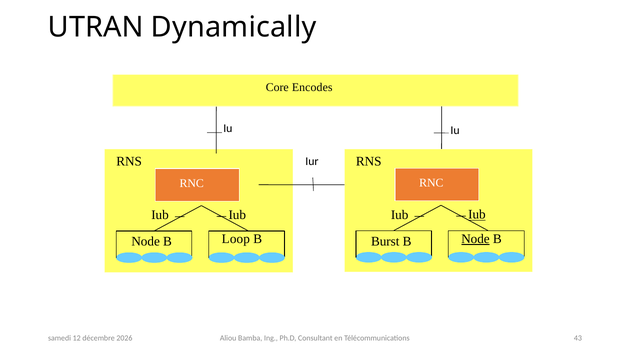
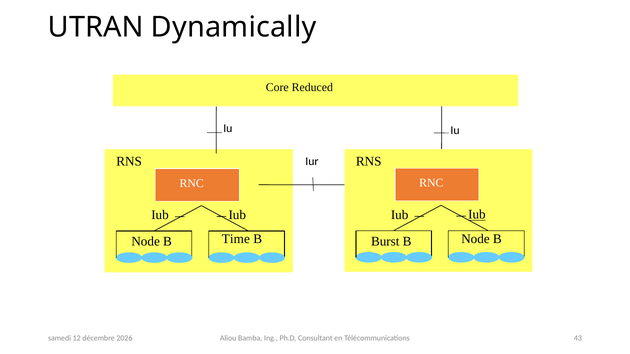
Encodes: Encodes -> Reduced
Node at (475, 239) underline: present -> none
Loop: Loop -> Time
